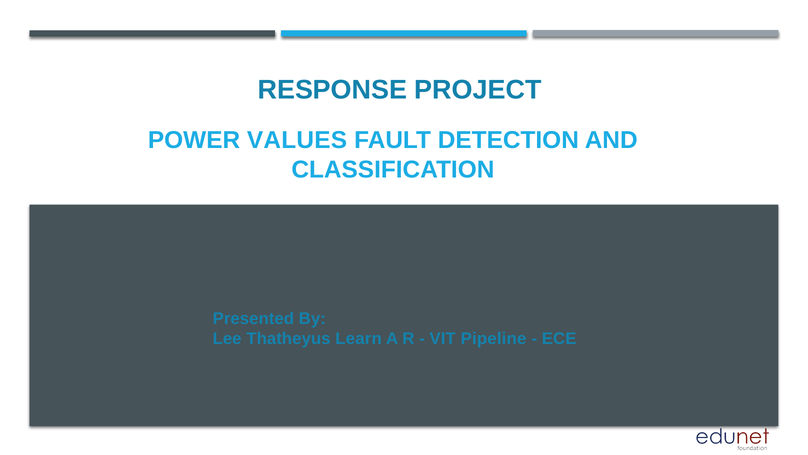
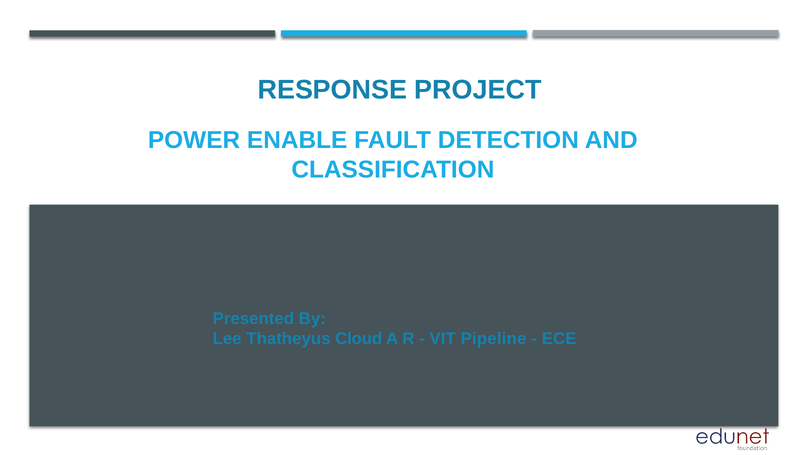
VALUES: VALUES -> ENABLE
Learn: Learn -> Cloud
